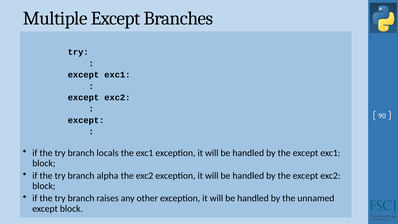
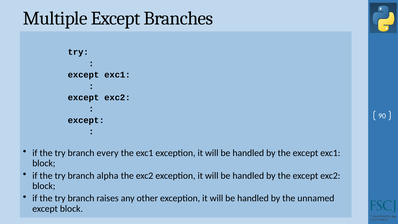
locals: locals -> every
